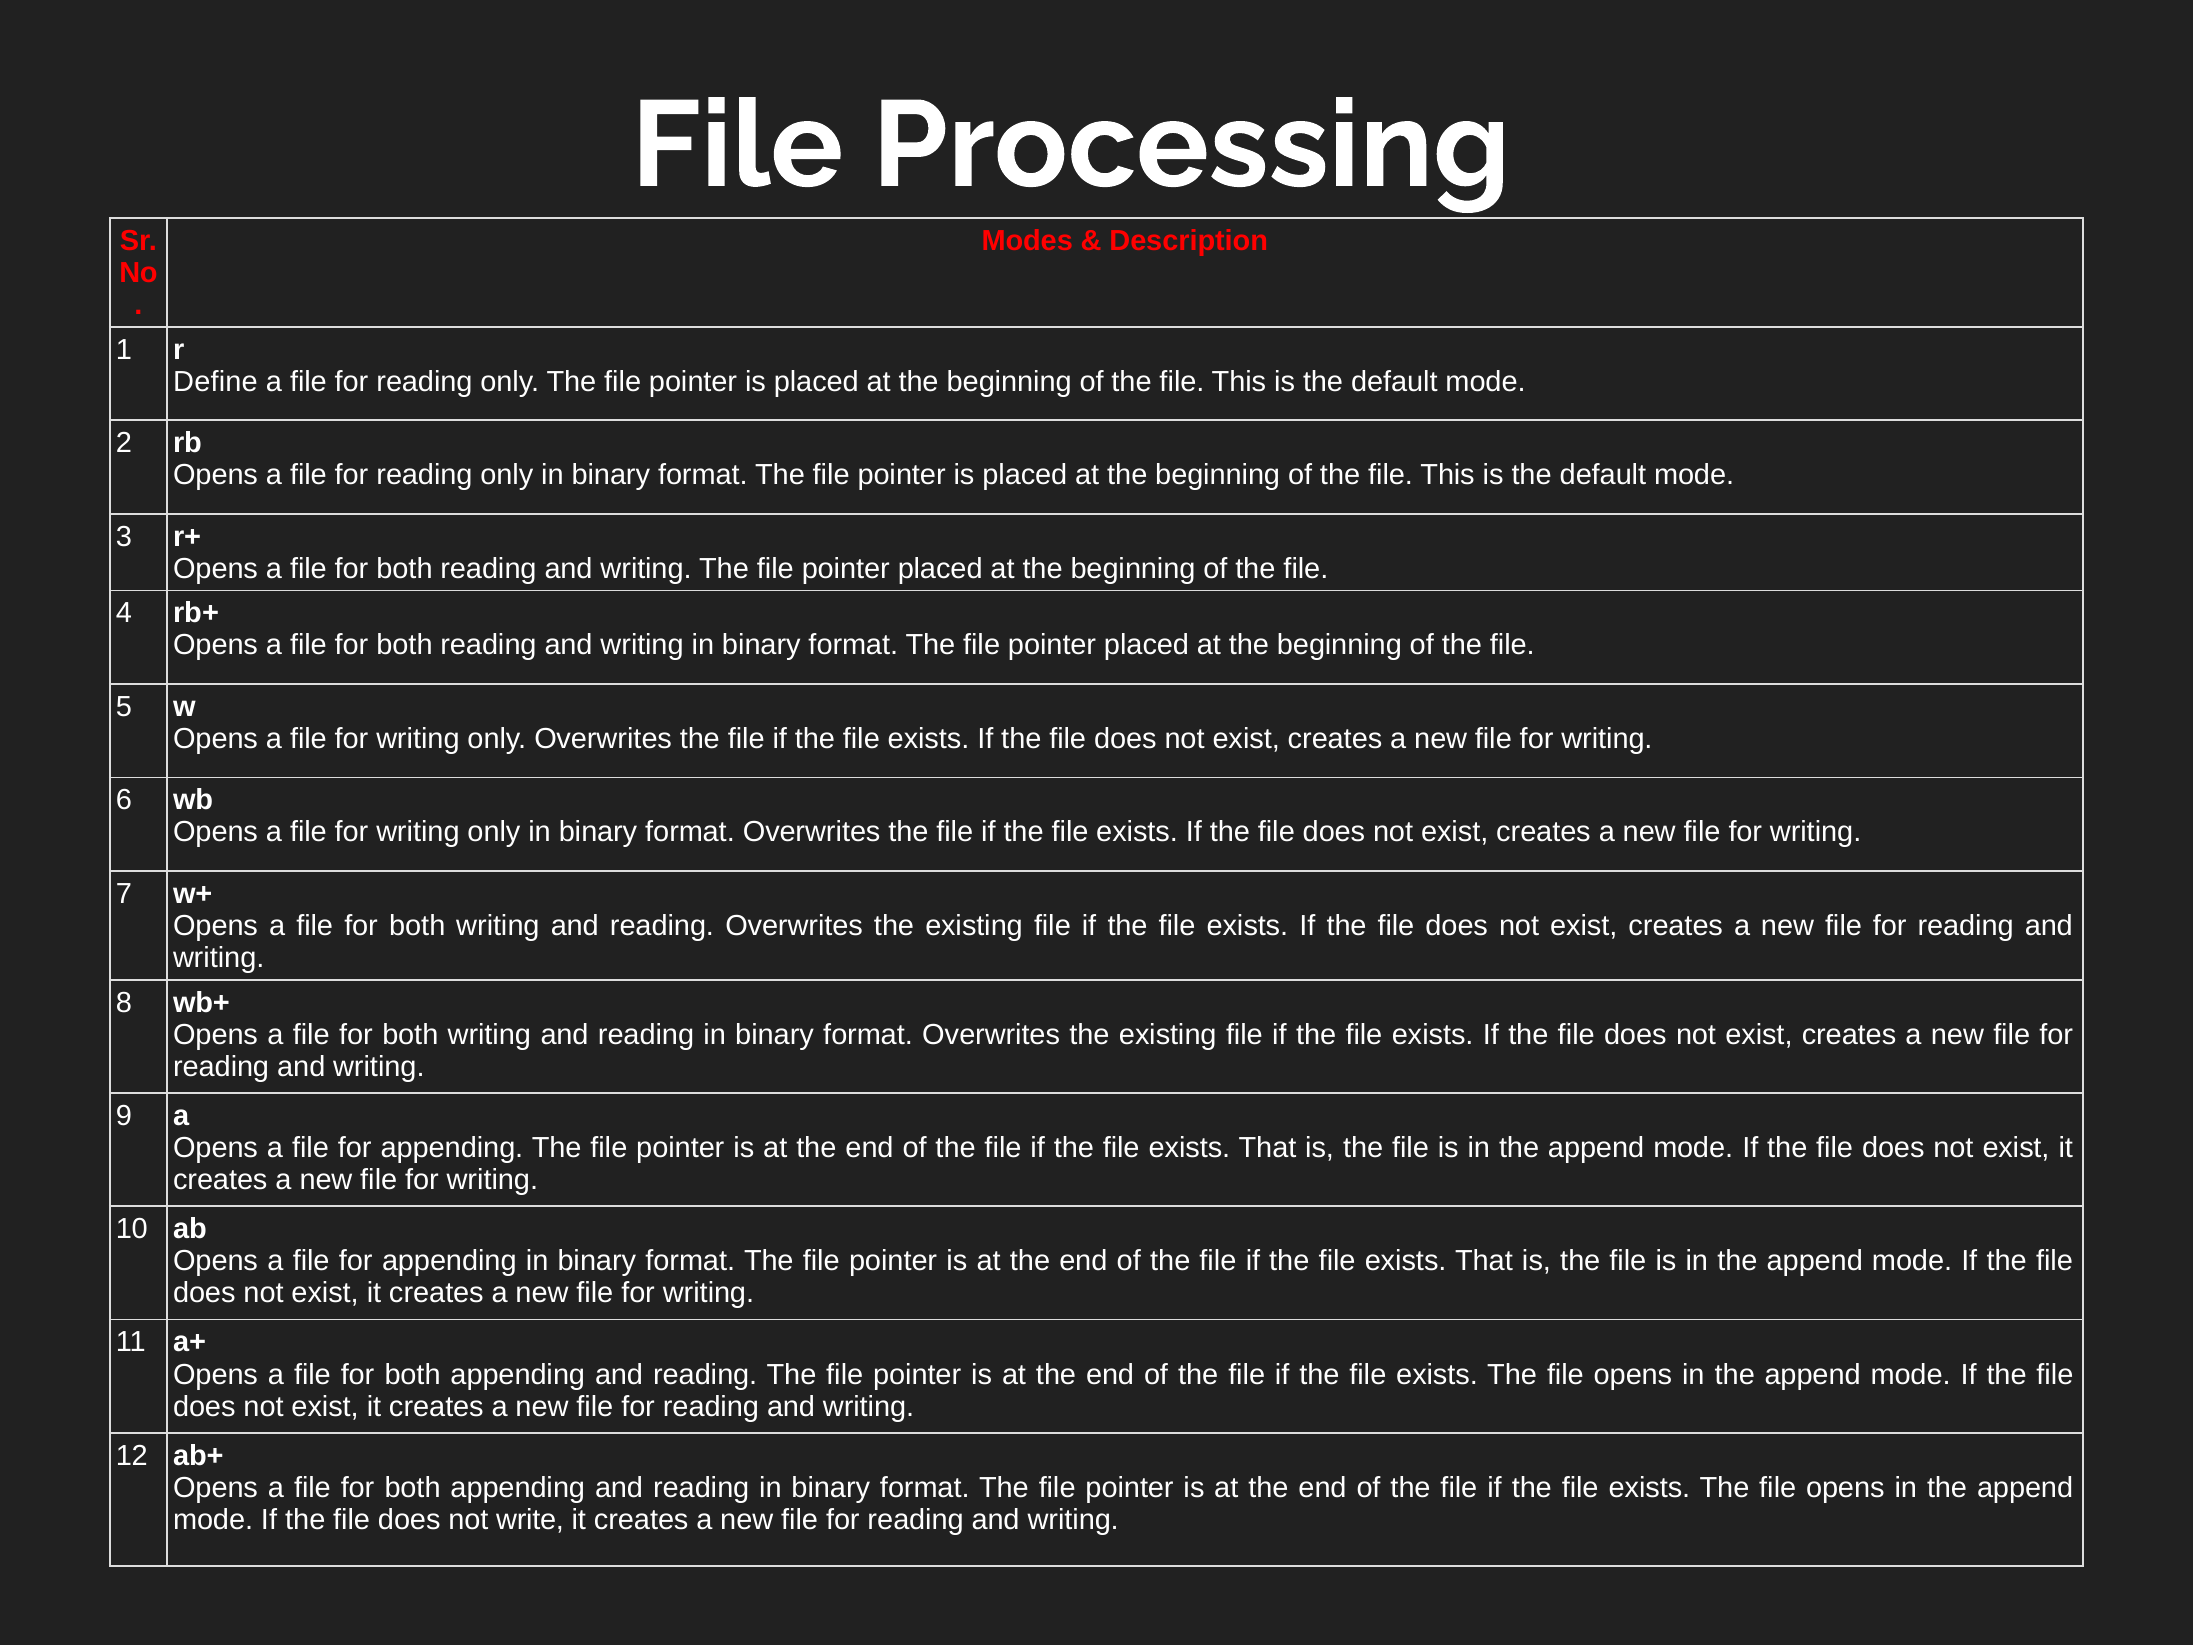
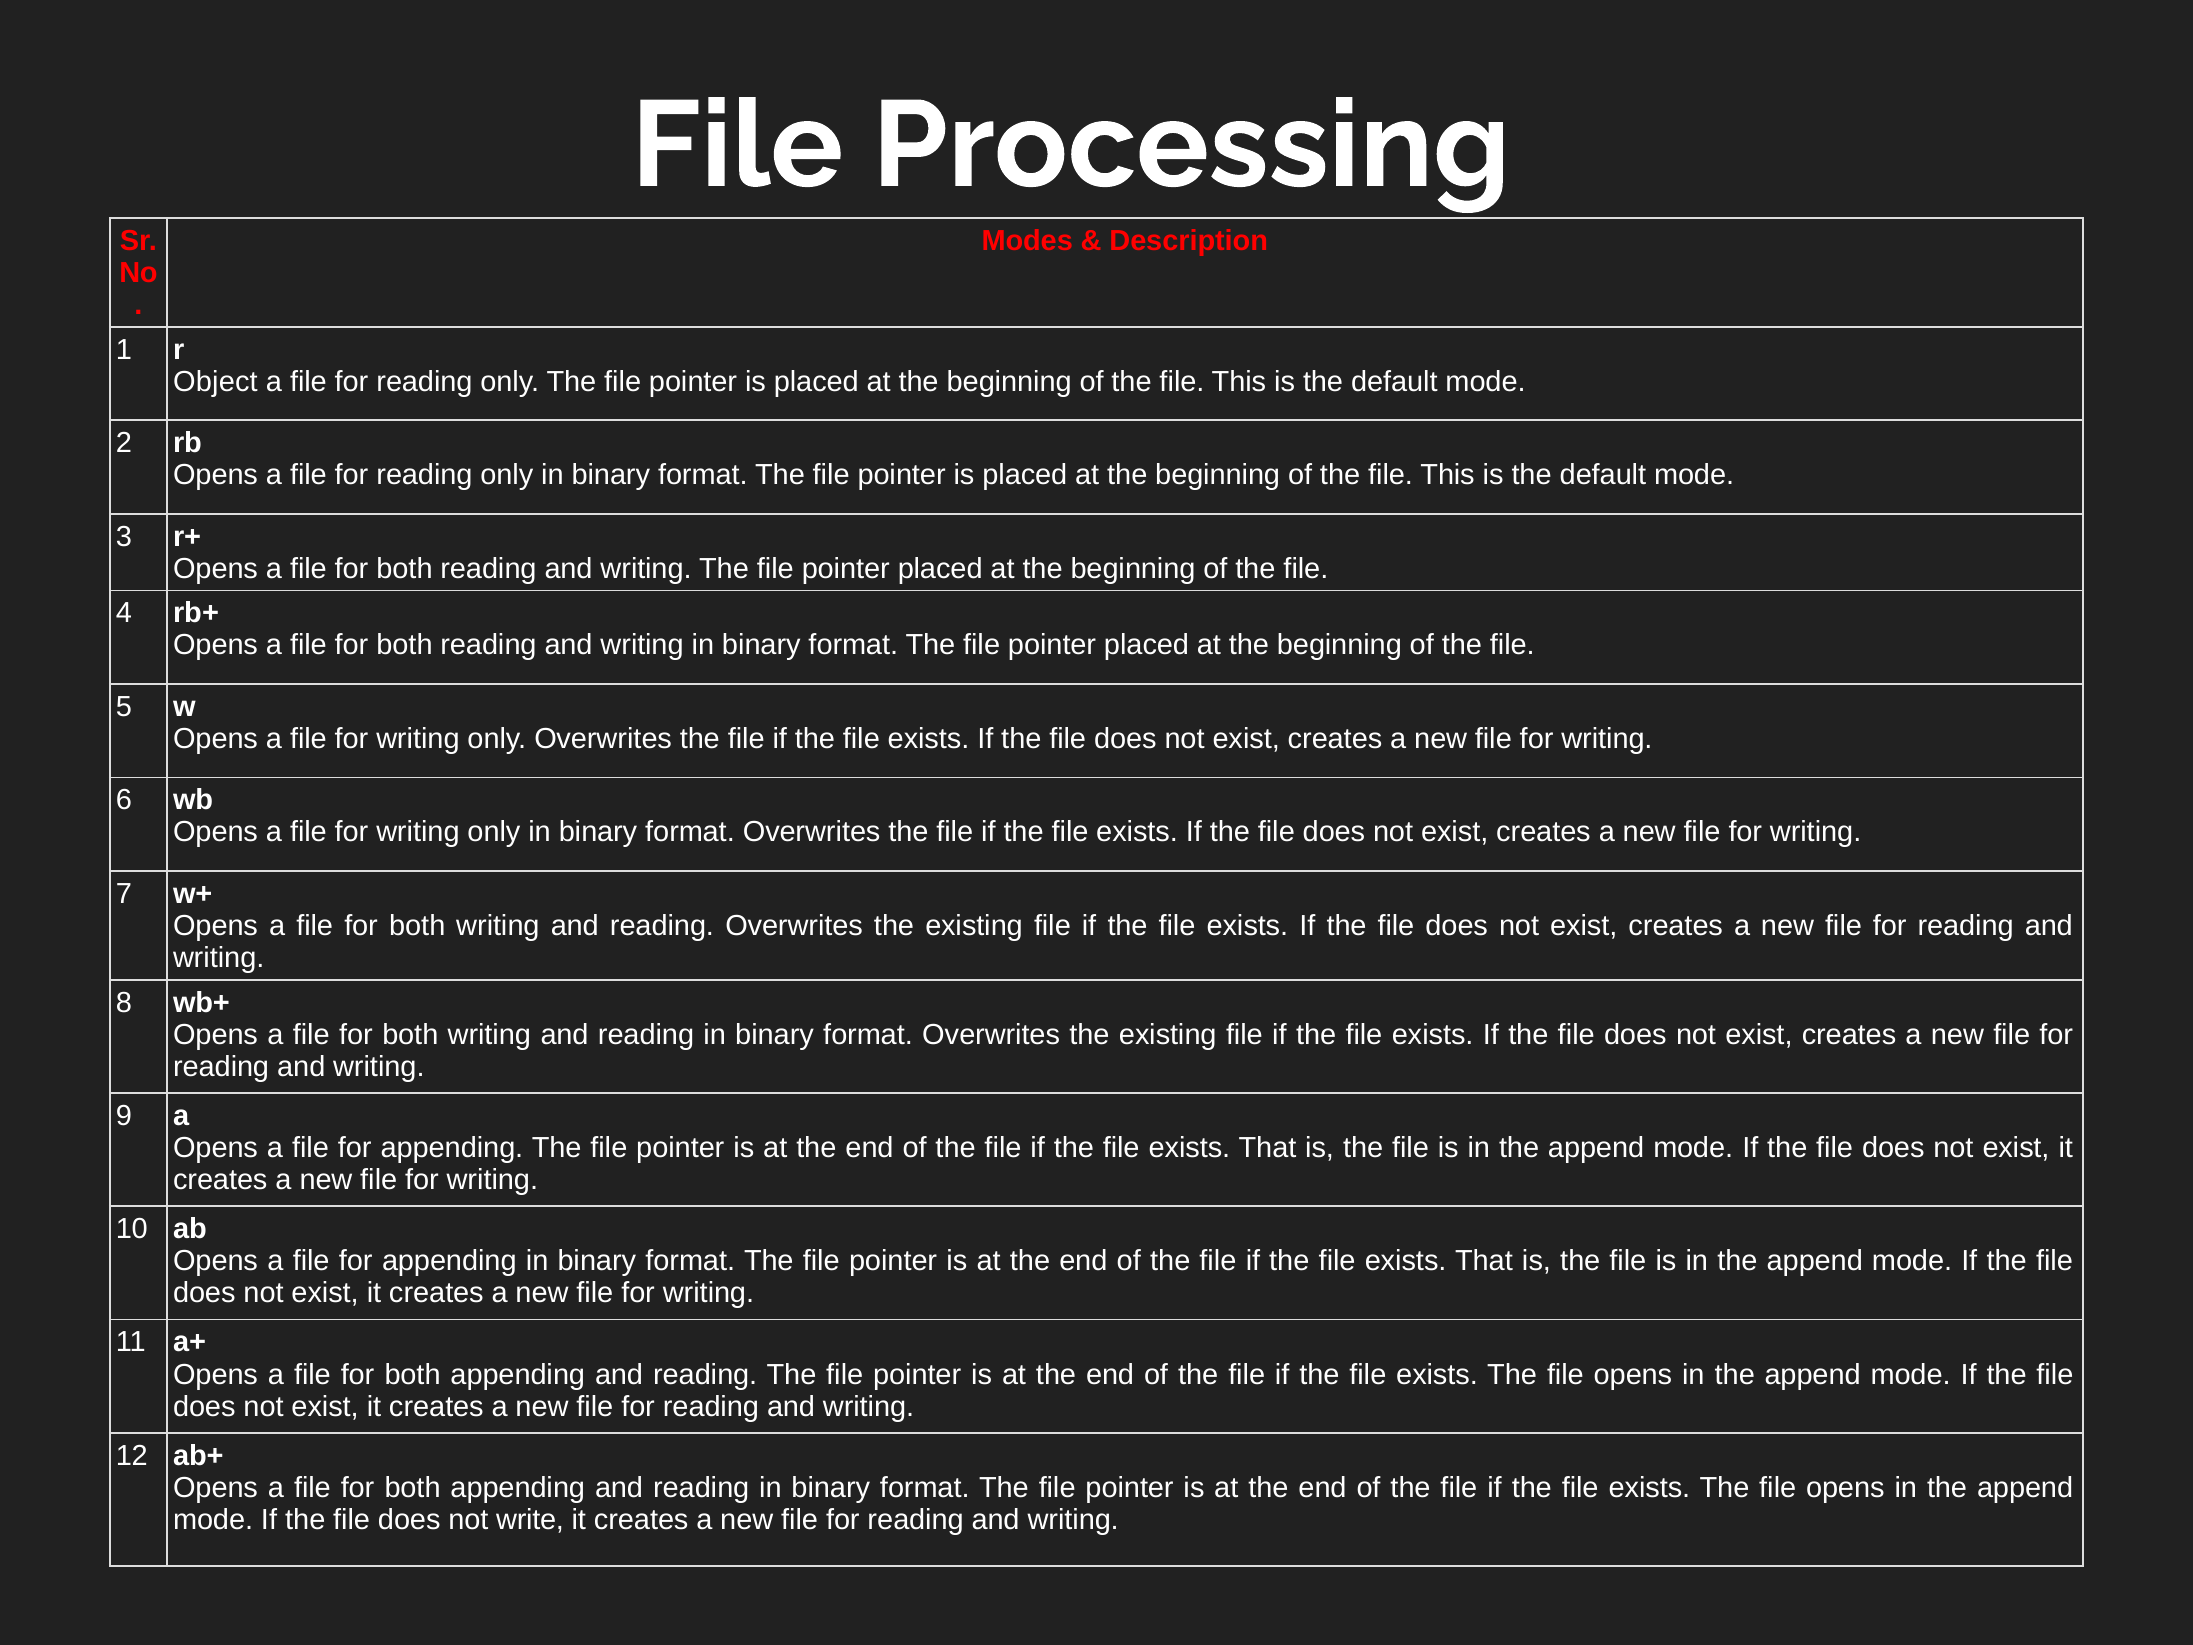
Define: Define -> Object
